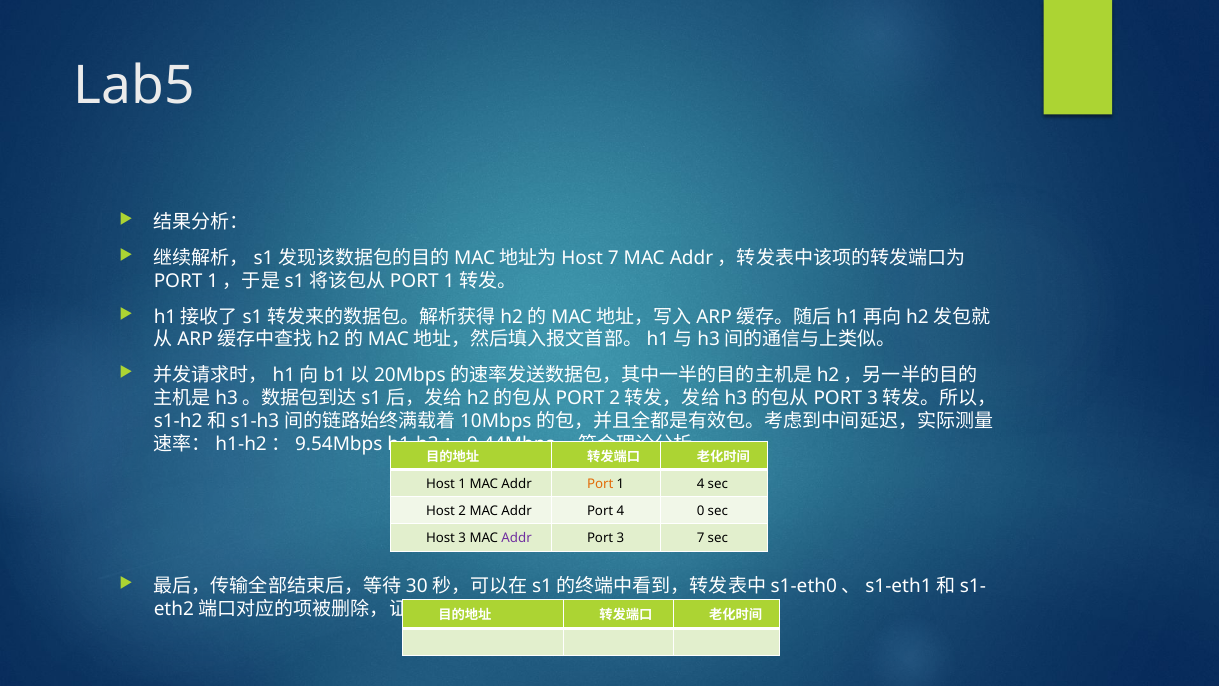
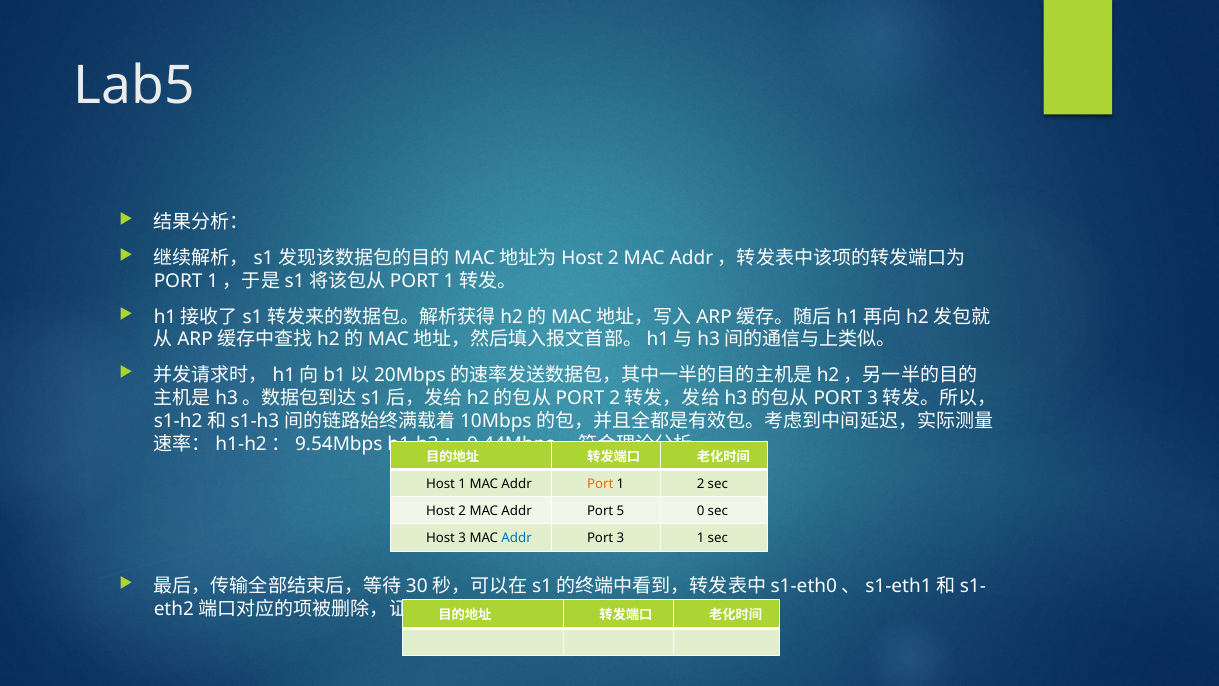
7 at (613, 258): 7 -> 2
1 4: 4 -> 2
Port 4: 4 -> 5
Addr at (517, 538) colour: purple -> blue
3 7: 7 -> 1
